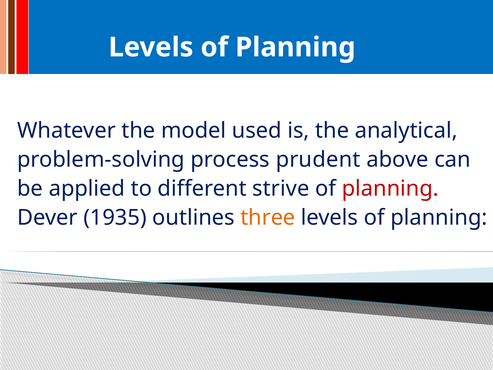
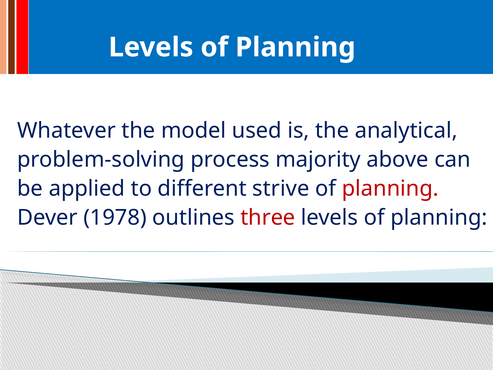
prudent: prudent -> majority
1935: 1935 -> 1978
three colour: orange -> red
